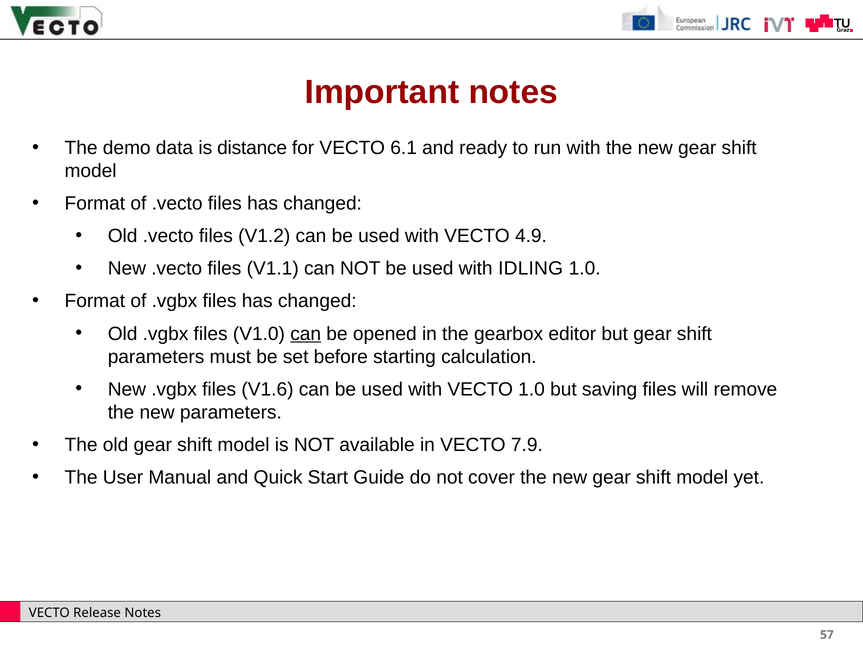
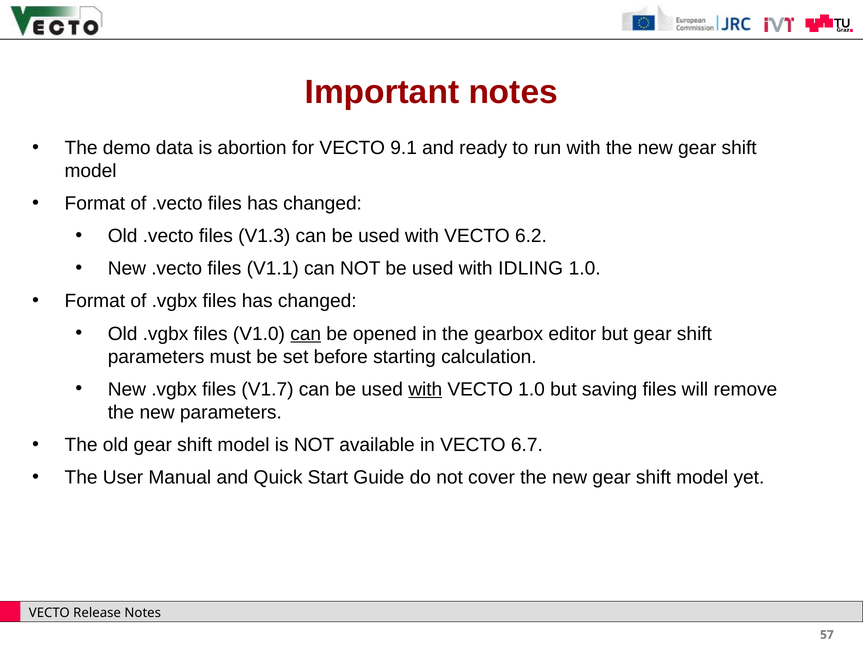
distance: distance -> abortion
6.1: 6.1 -> 9.1
V1.2: V1.2 -> V1.3
4.9: 4.9 -> 6.2
V1.6: V1.6 -> V1.7
with at (425, 389) underline: none -> present
7.9: 7.9 -> 6.7
